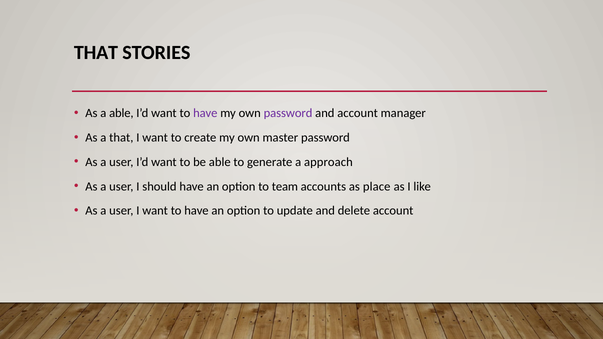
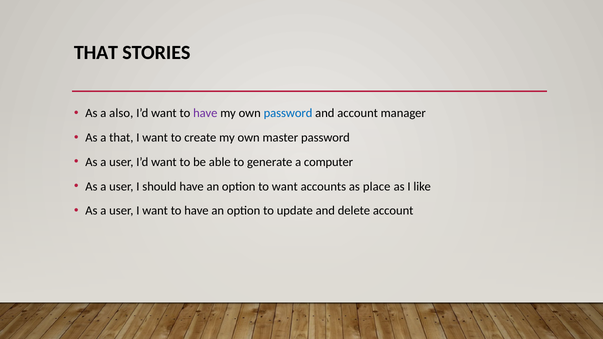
a able: able -> also
password at (288, 113) colour: purple -> blue
approach: approach -> computer
to team: team -> want
